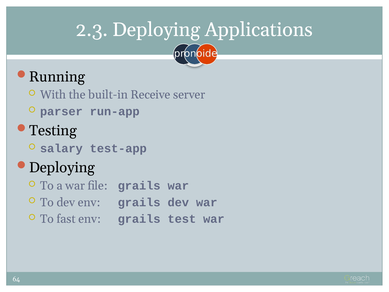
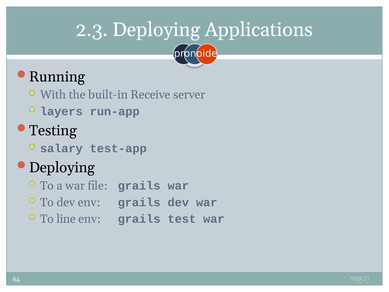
parser: parser -> layers
fast: fast -> line
